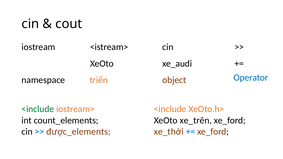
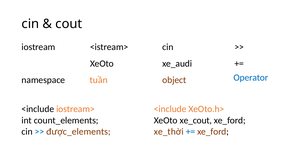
triển: triển -> tuần
<include at (38, 109) colour: green -> black
xe_trên: xe_trên -> xe_cout
